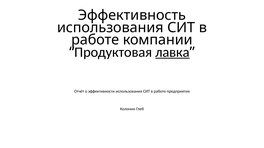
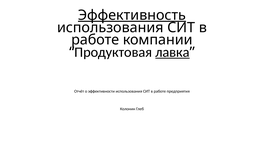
Эффективность underline: none -> present
